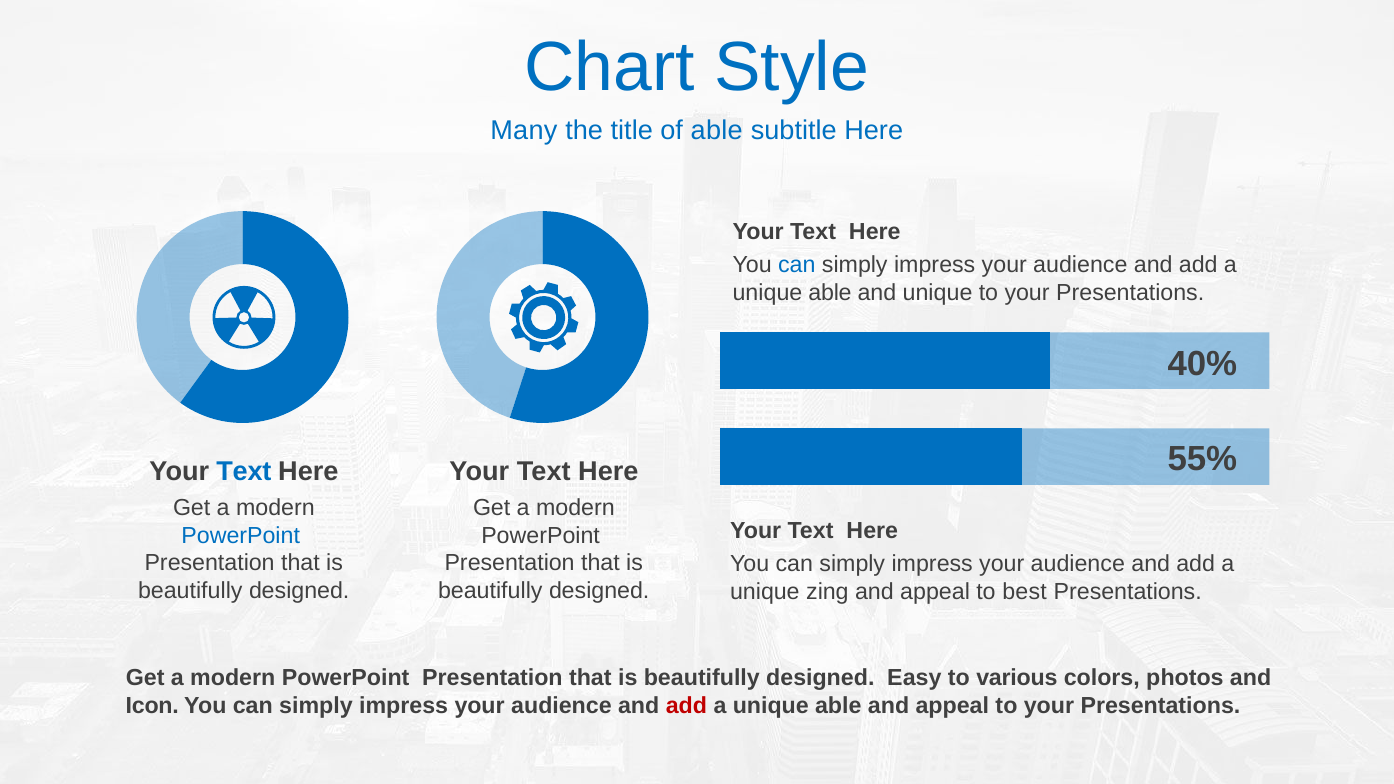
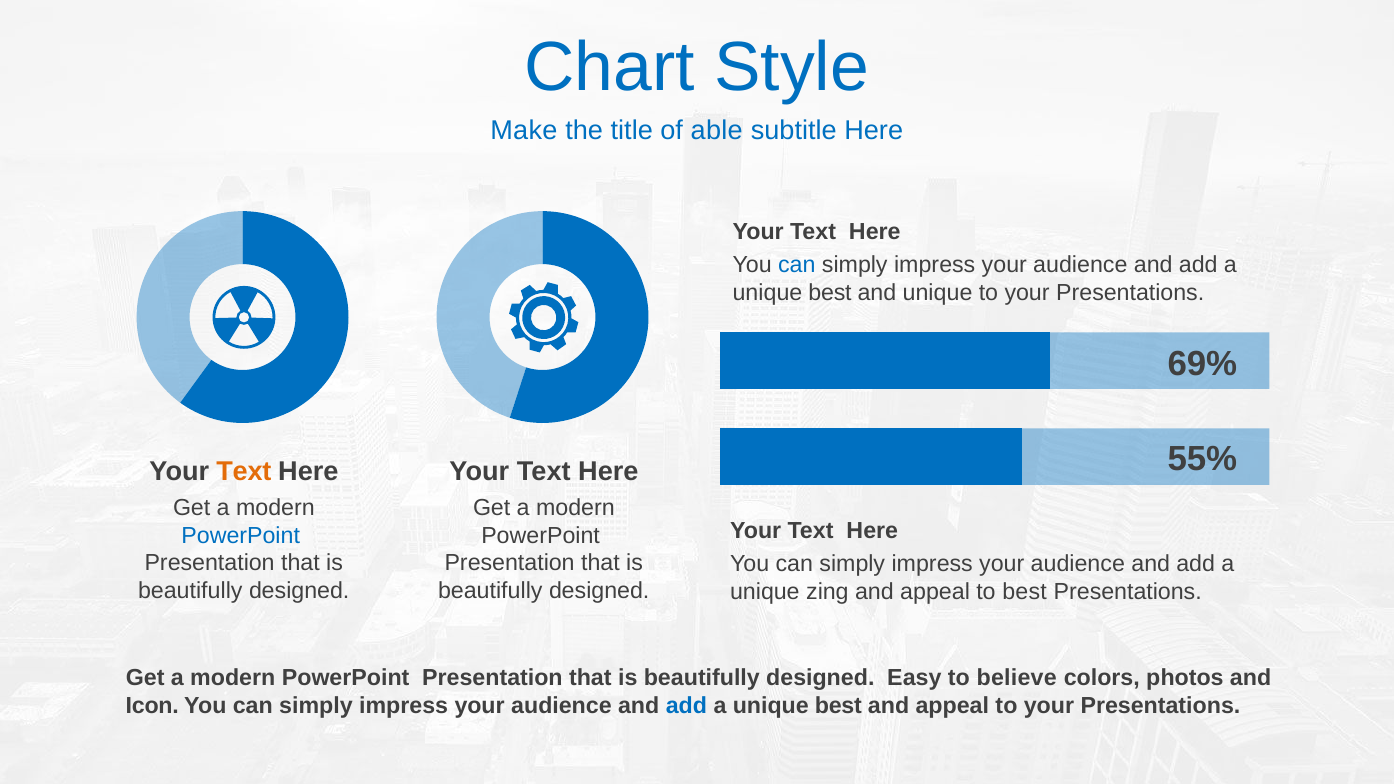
Many: Many -> Make
able at (830, 293): able -> best
40%: 40% -> 69%
Text at (244, 472) colour: blue -> orange
various: various -> believe
add at (686, 706) colour: red -> blue
able at (838, 706): able -> best
